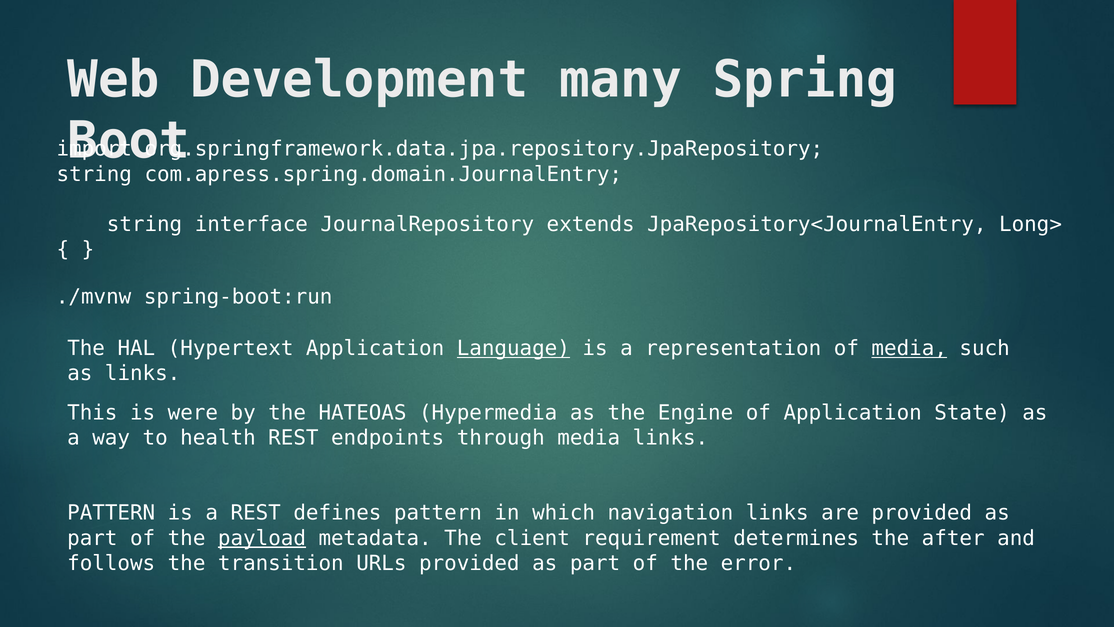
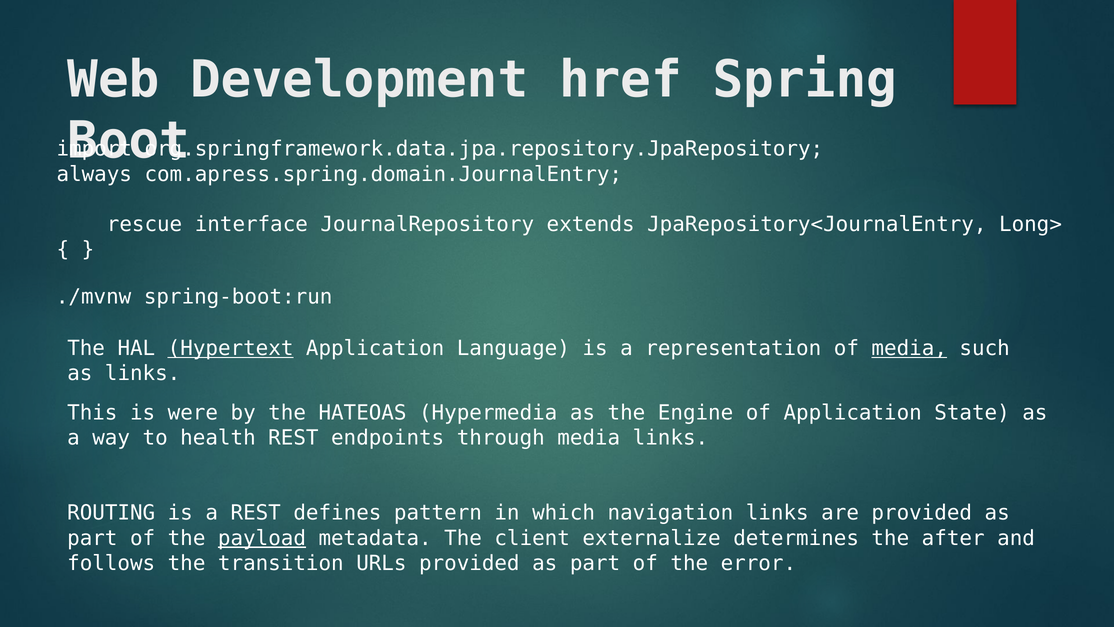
many: many -> href
string at (94, 174): string -> always
string at (145, 224): string -> rescue
Hypertext underline: none -> present
Language underline: present -> none
PATTERN at (111, 513): PATTERN -> ROUTING
requirement: requirement -> externalize
